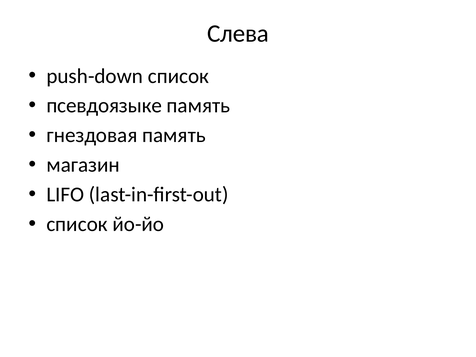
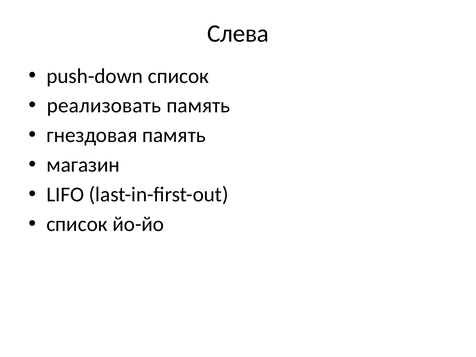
псевдоязыке: псевдоязыке -> реализовать
